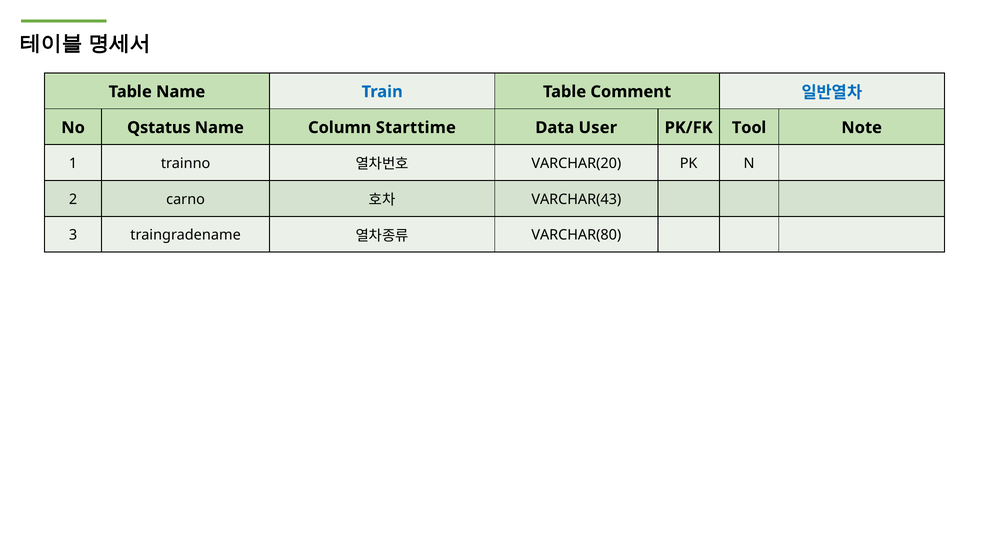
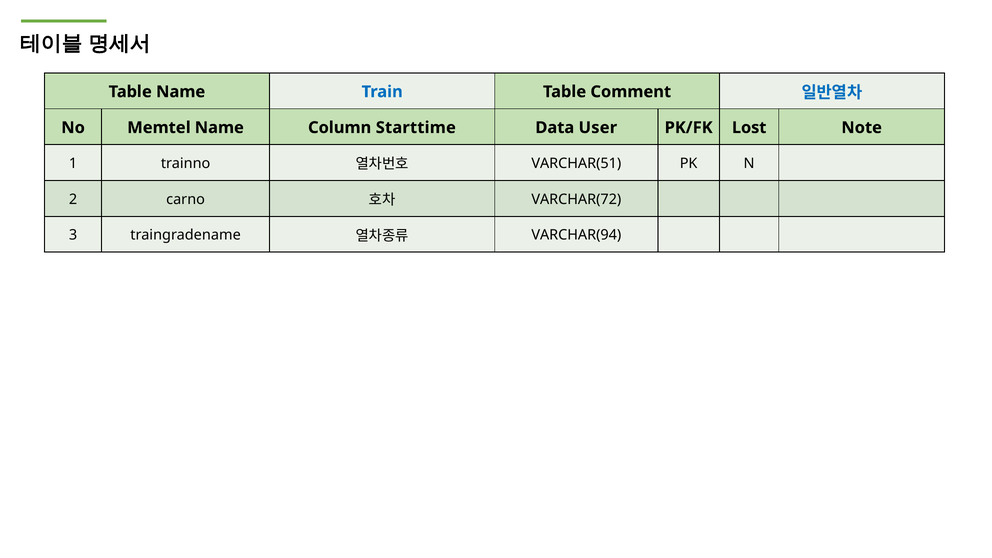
Qstatus: Qstatus -> Memtel
Tool: Tool -> Lost
VARCHAR(20: VARCHAR(20 -> VARCHAR(51
VARCHAR(43: VARCHAR(43 -> VARCHAR(72
VARCHAR(80: VARCHAR(80 -> VARCHAR(94
